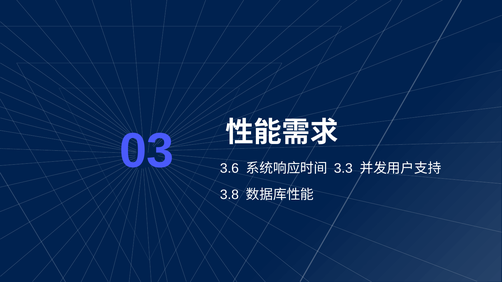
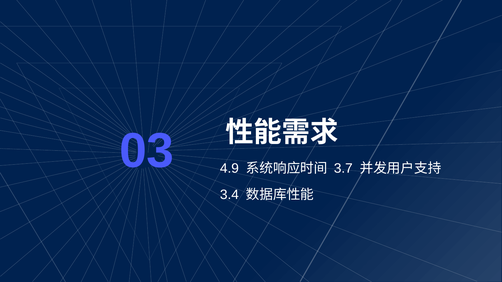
3.6: 3.6 -> 4.9
3.3: 3.3 -> 3.7
3.8: 3.8 -> 3.4
